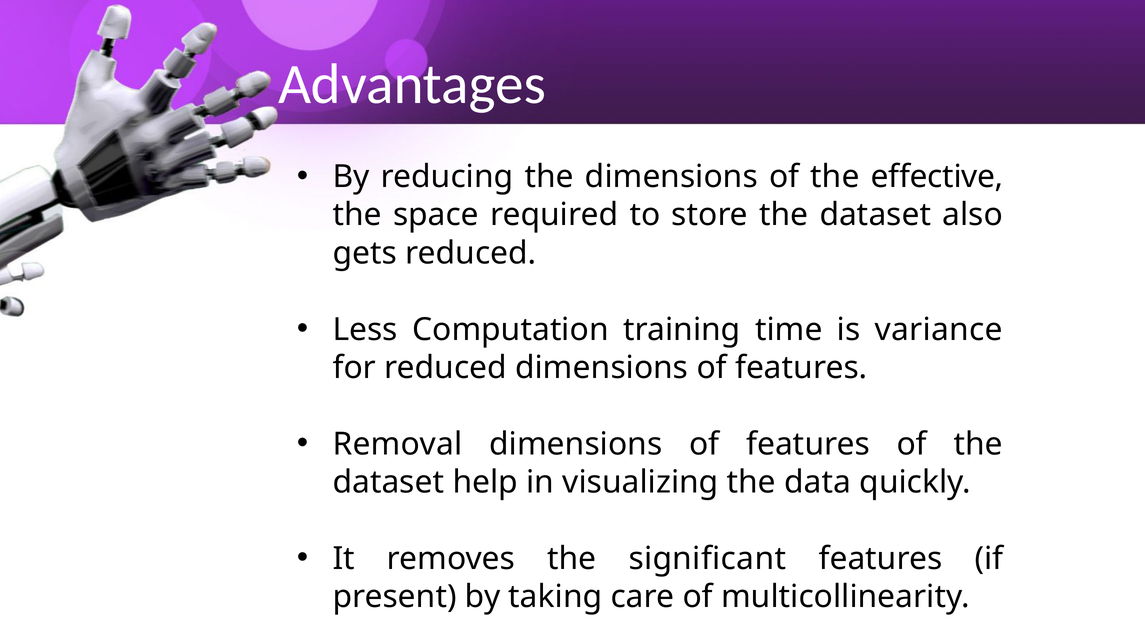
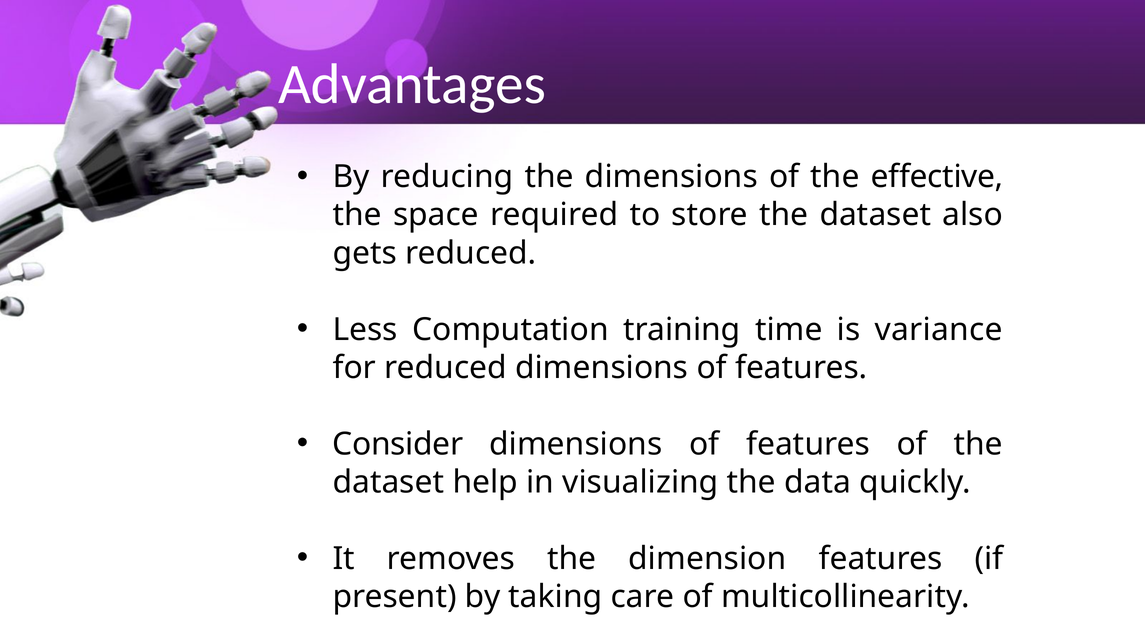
Removal: Removal -> Consider
significant: significant -> dimension
